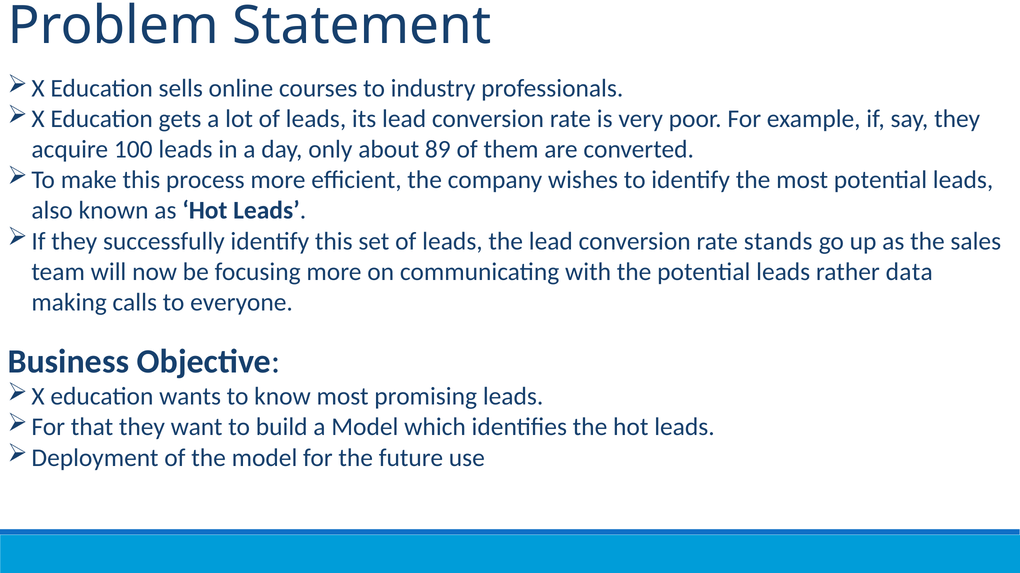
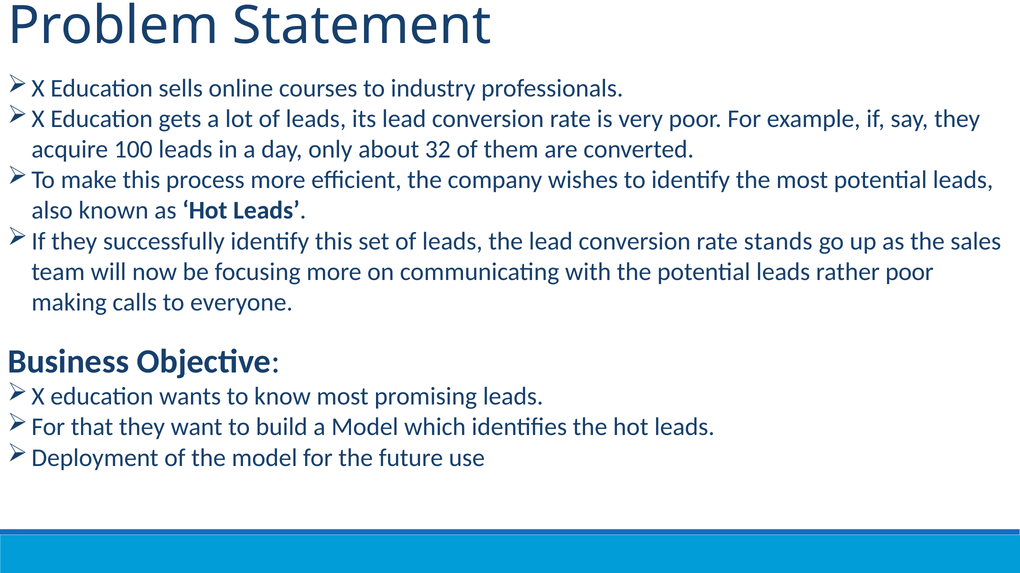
89: 89 -> 32
rather data: data -> poor
